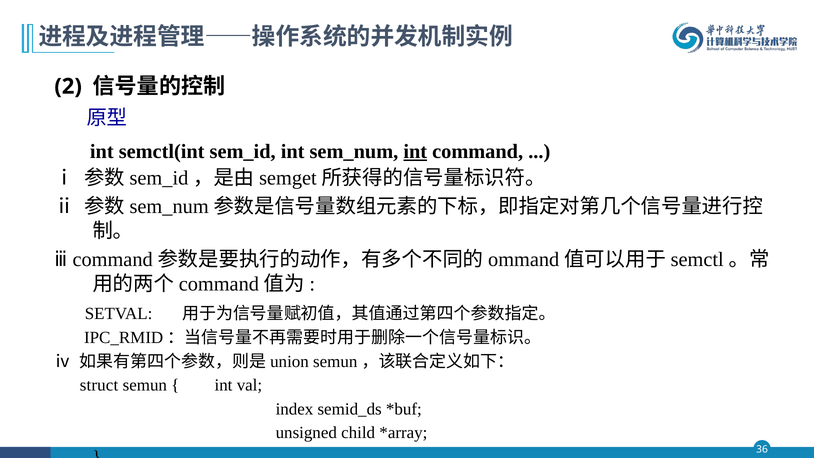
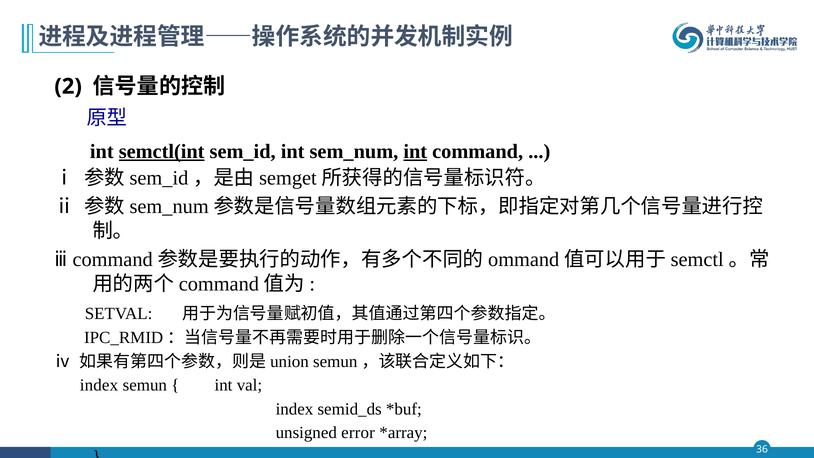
semctl(int underline: none -> present
struct at (99, 385): struct -> index
child: child -> error
